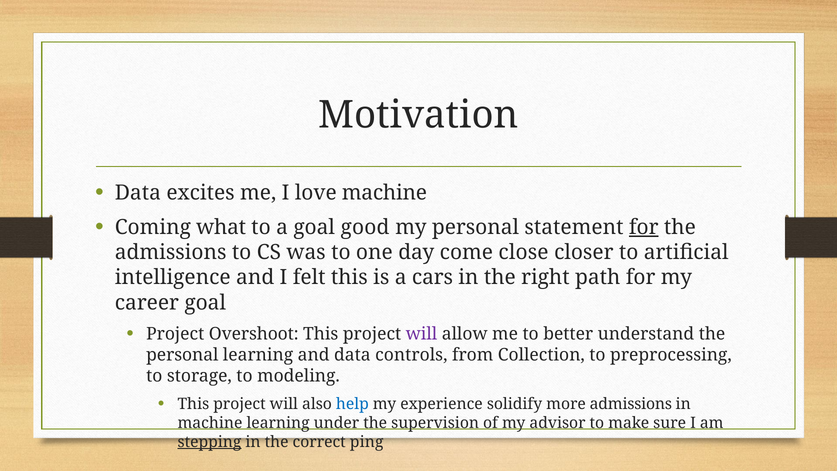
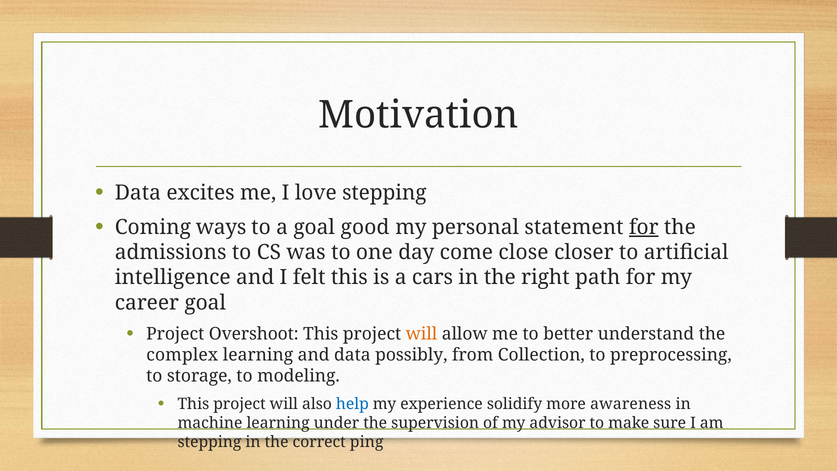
love machine: machine -> stepping
what: what -> ways
will at (421, 334) colour: purple -> orange
personal at (182, 355): personal -> complex
controls: controls -> possibly
more admissions: admissions -> awareness
stepping at (209, 442) underline: present -> none
